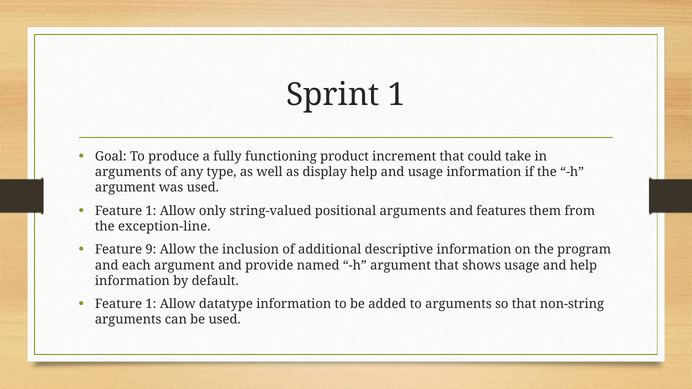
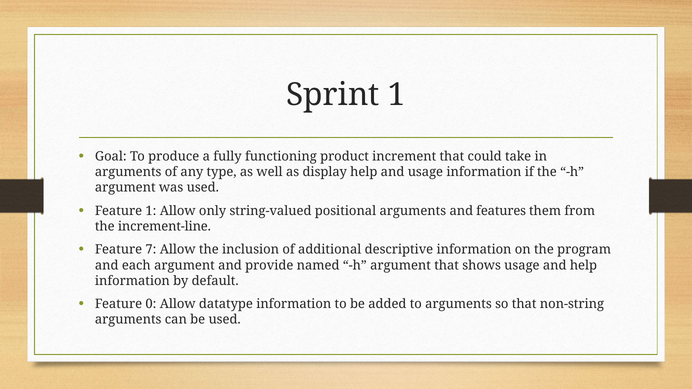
exception-line: exception-line -> increment-line
9: 9 -> 7
1 at (151, 304): 1 -> 0
